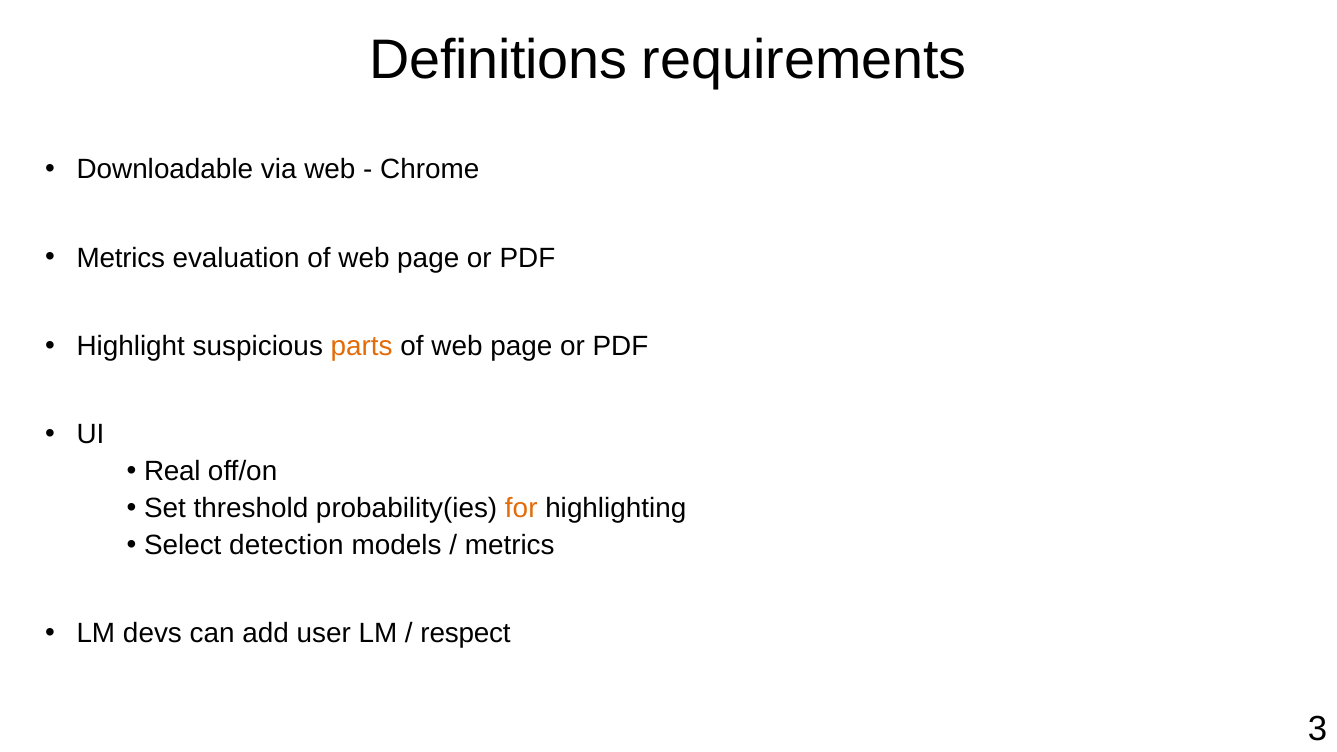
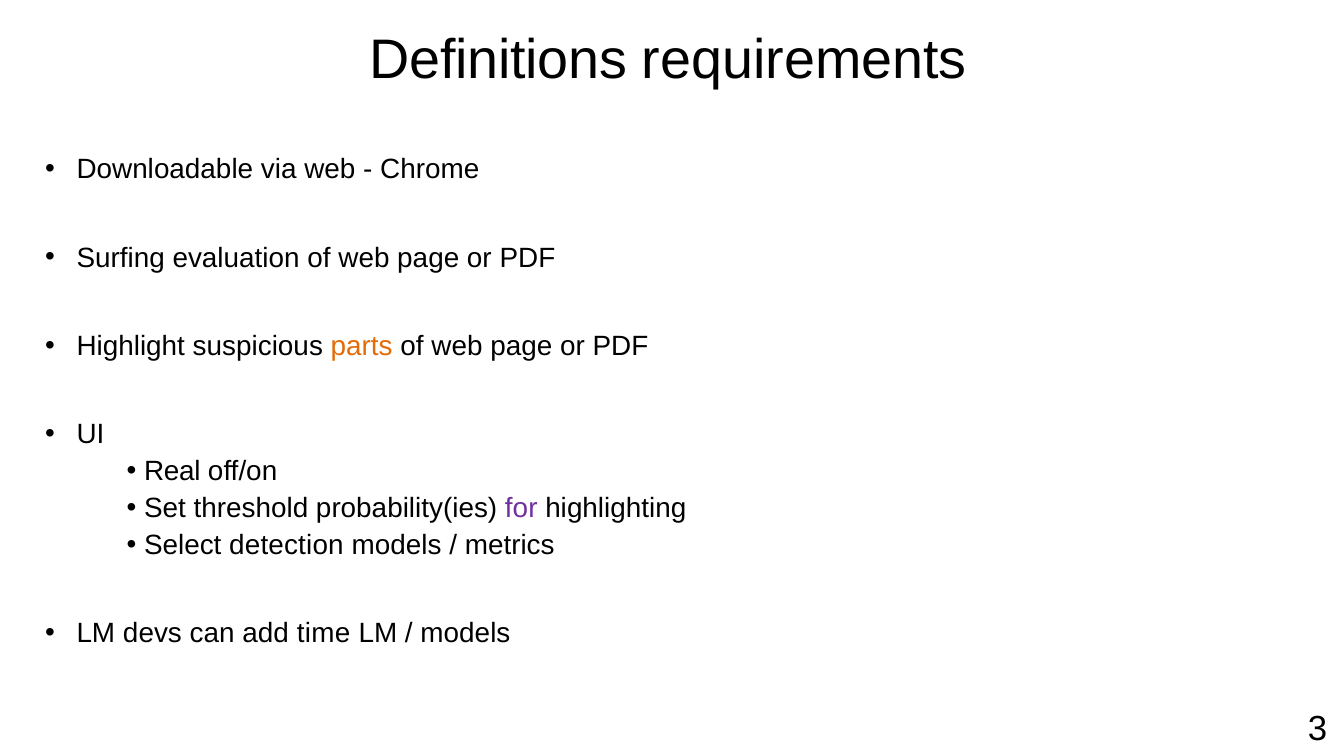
Metrics at (121, 258): Metrics -> Surfing
for colour: orange -> purple
user: user -> time
respect at (466, 633): respect -> models
